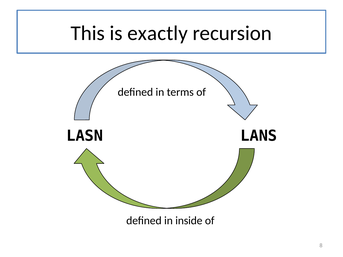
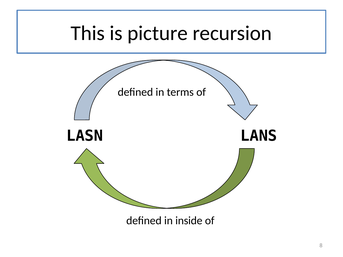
exactly: exactly -> picture
